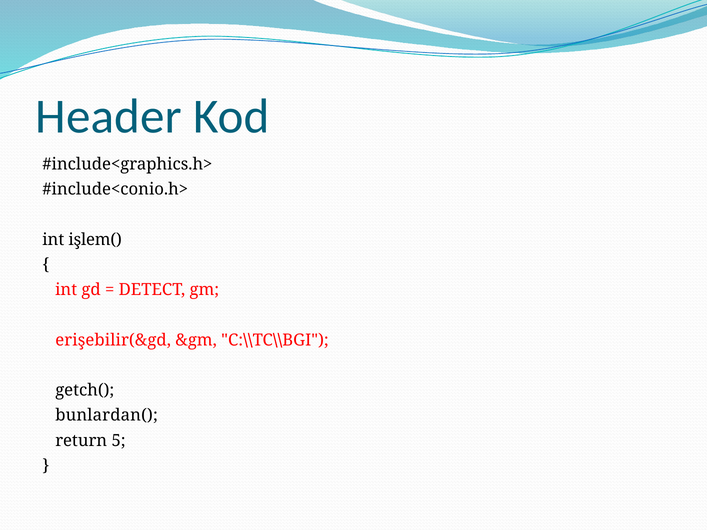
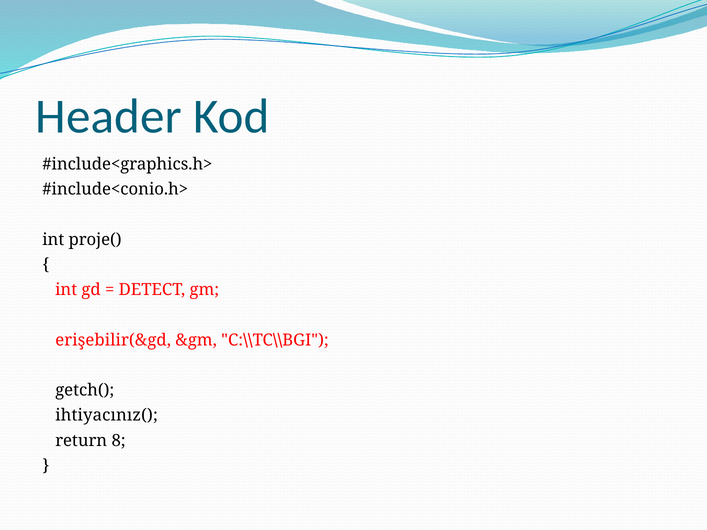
işlem(: işlem( -> proje(
bunlardan(: bunlardan( -> ihtiyacınız(
5: 5 -> 8
